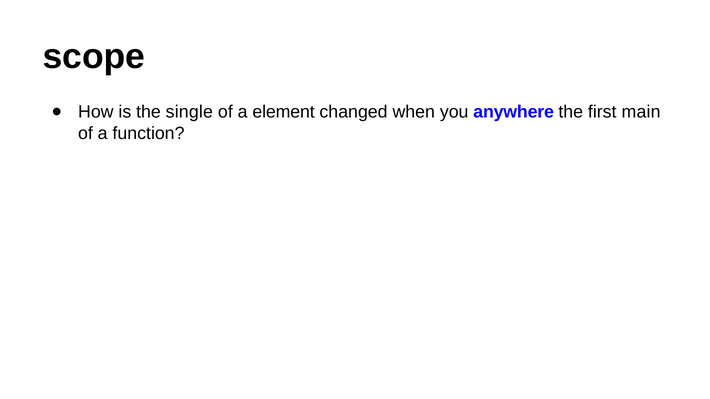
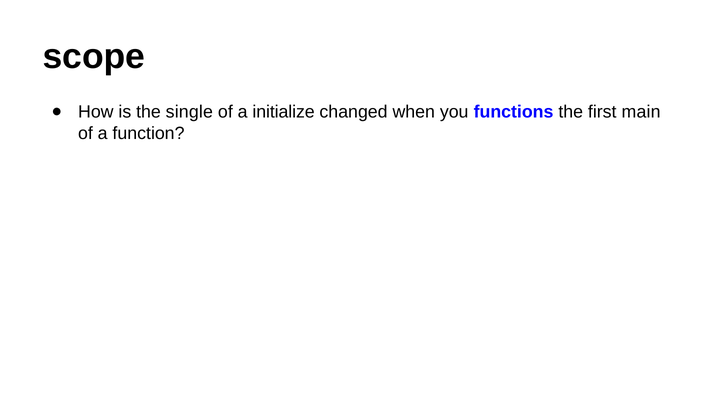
element: element -> initialize
anywhere: anywhere -> functions
